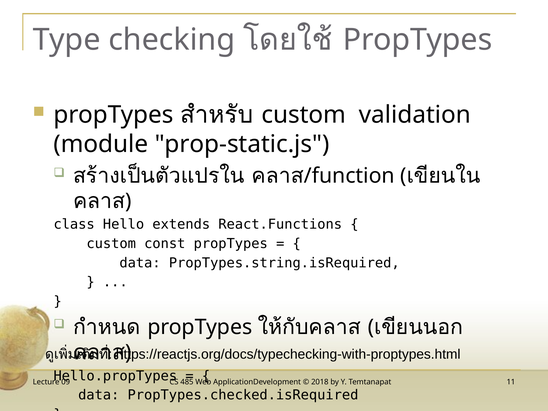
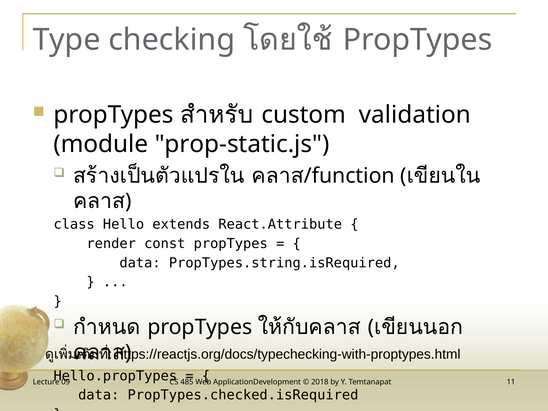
React.Functions: React.Functions -> React.Attribute
custom at (111, 244): custom -> render
